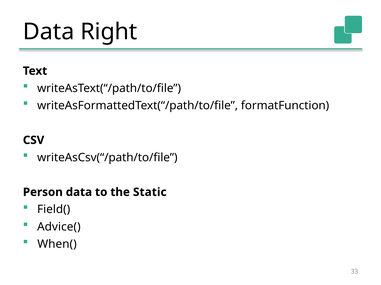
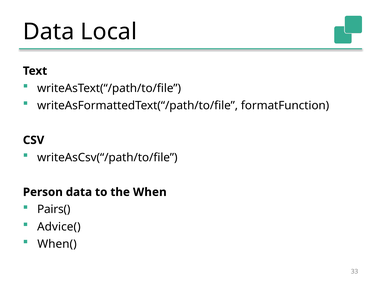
Right: Right -> Local
Static: Static -> When
Field(: Field( -> Pairs(
